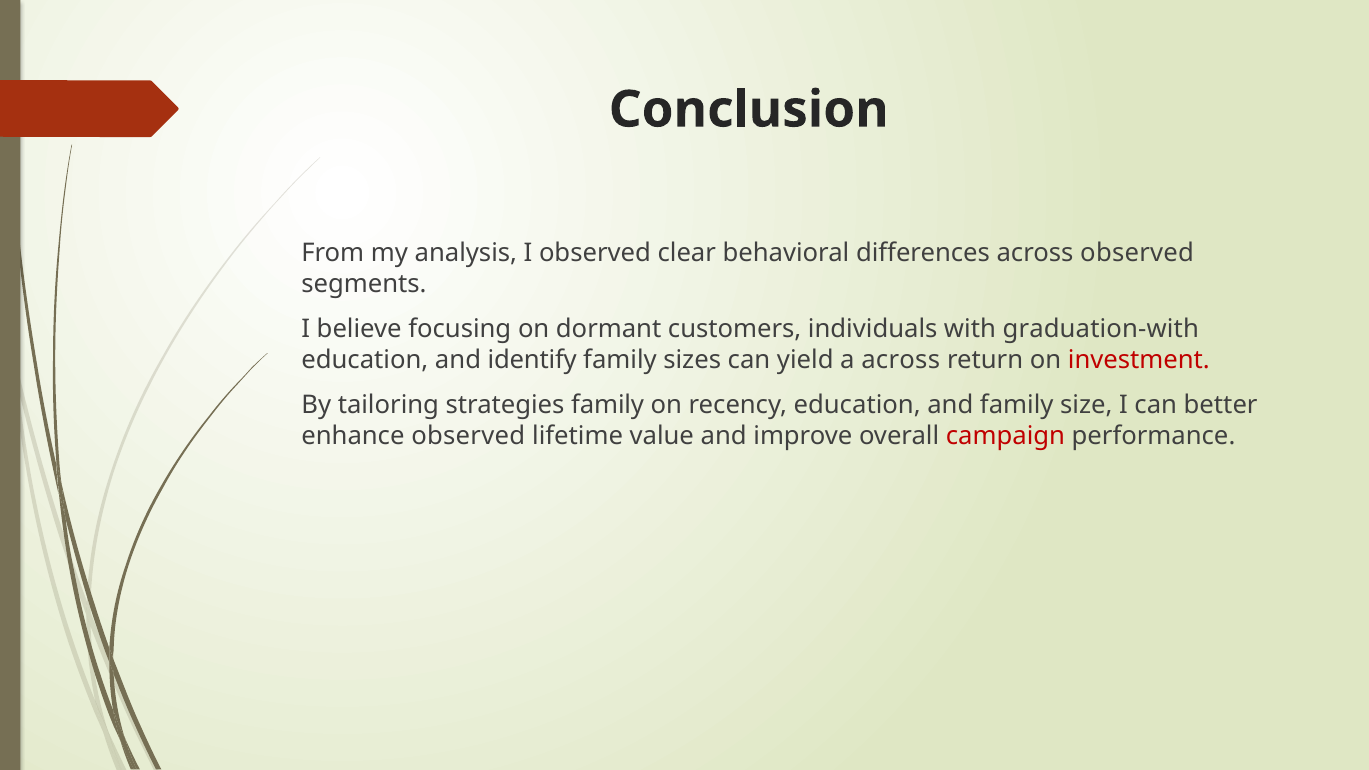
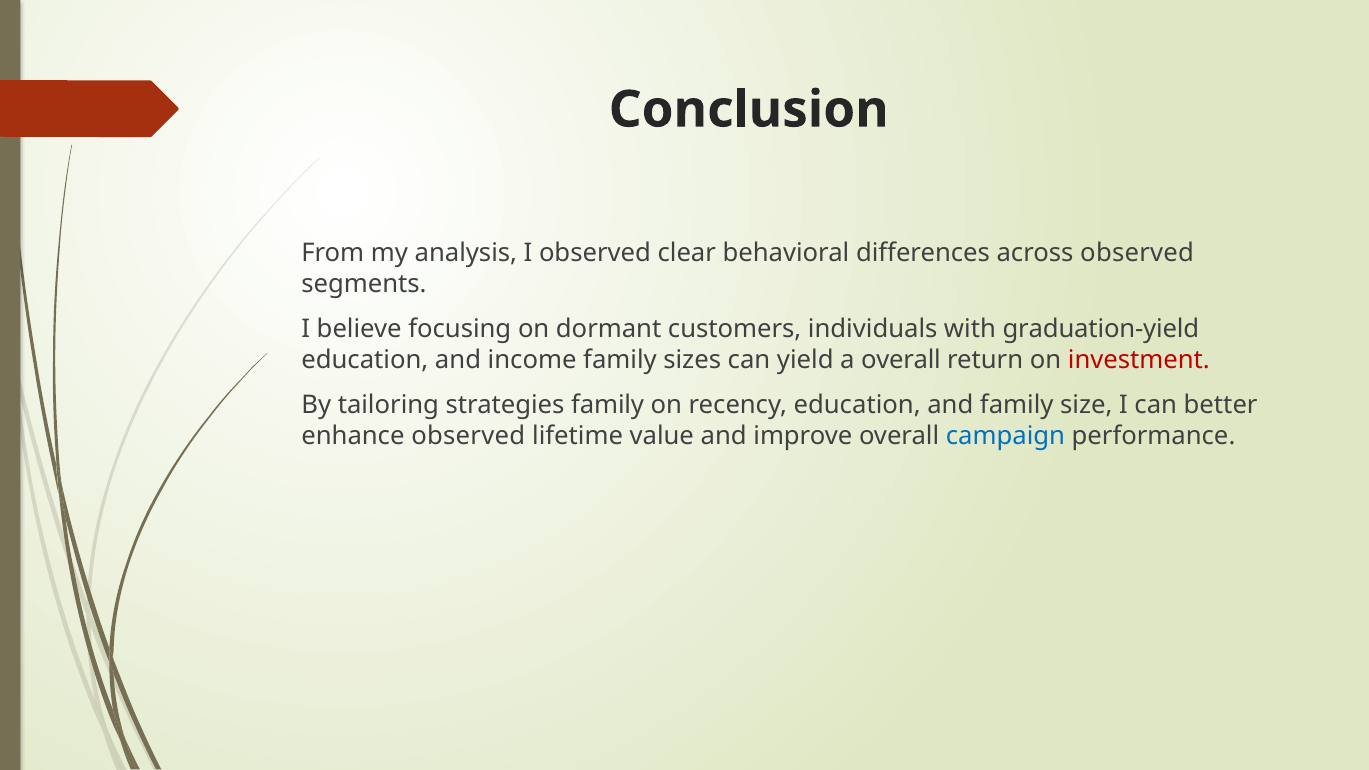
graduation-with: graduation-with -> graduation-yield
identify: identify -> income
a across: across -> overall
campaign colour: red -> blue
